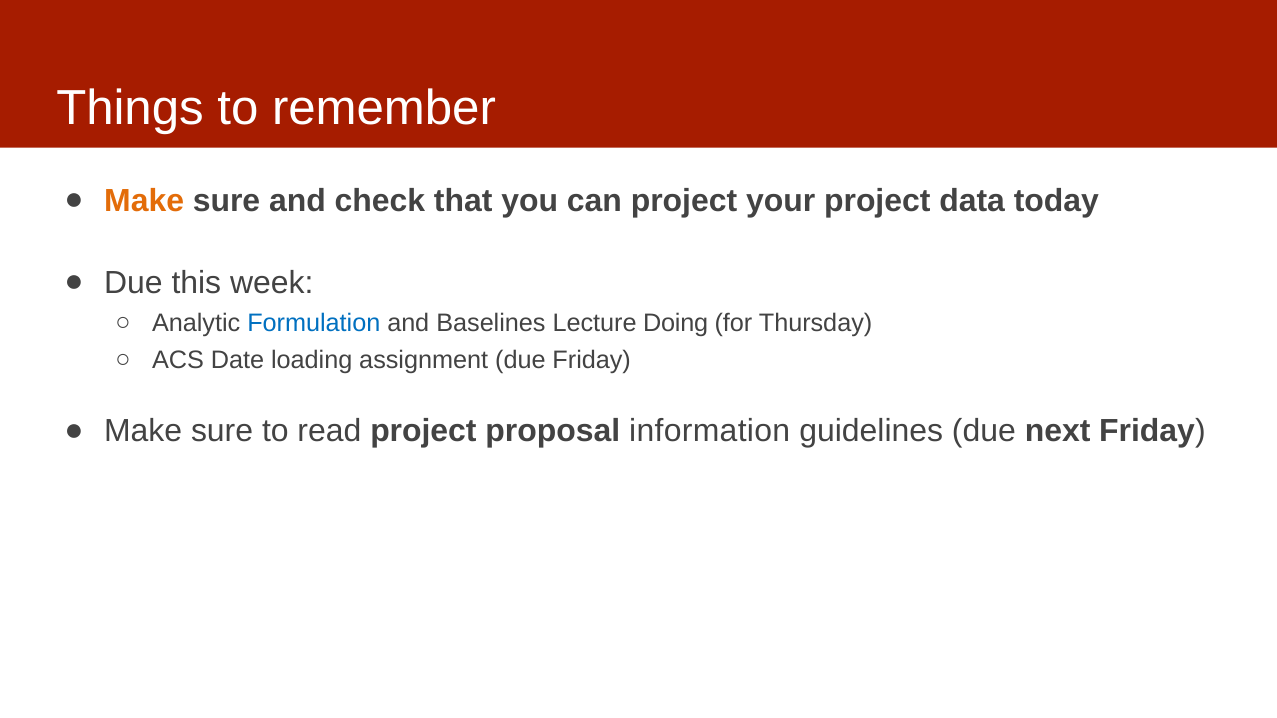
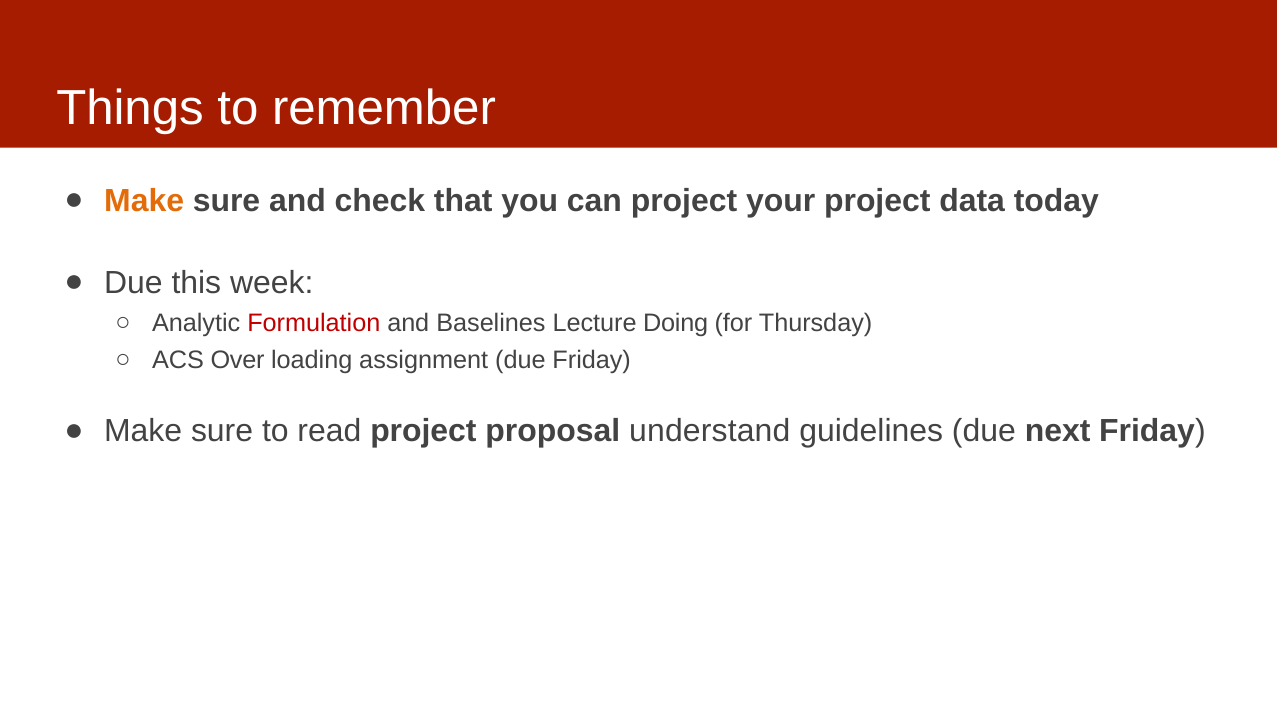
Formulation colour: blue -> red
Date: Date -> Over
information: information -> understand
